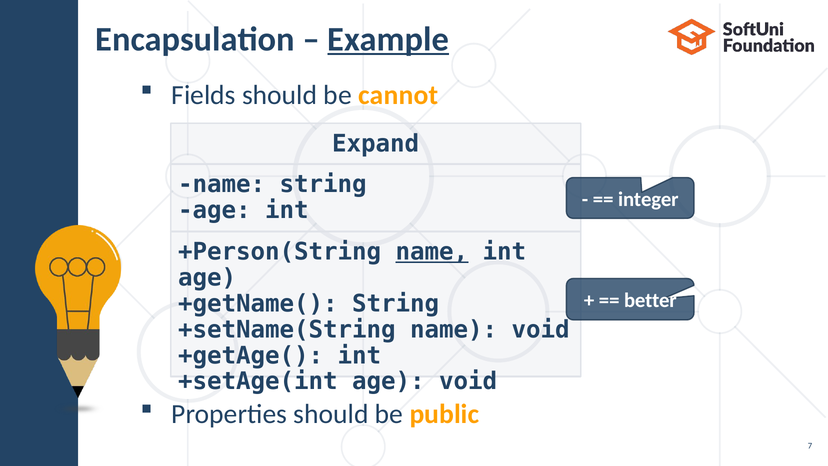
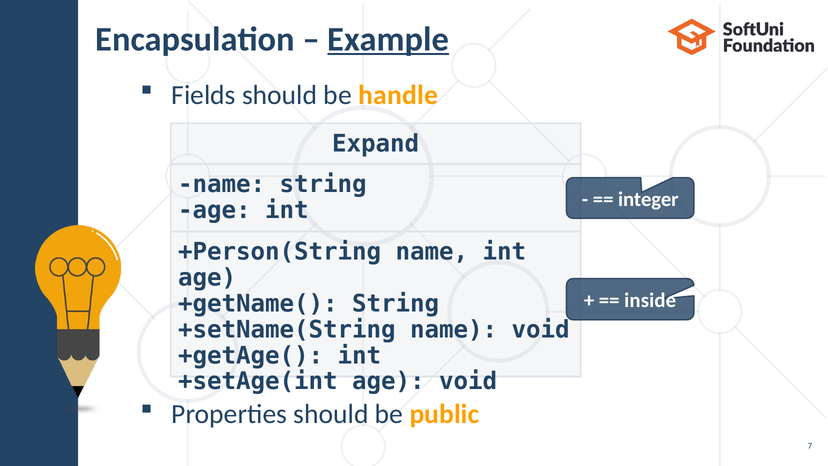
cannot: cannot -> handle
name at (432, 252) underline: present -> none
better: better -> inside
